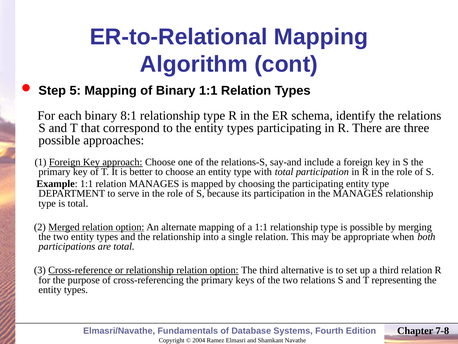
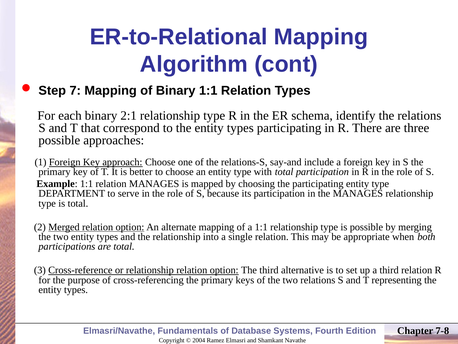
5: 5 -> 7
8:1: 8:1 -> 2:1
